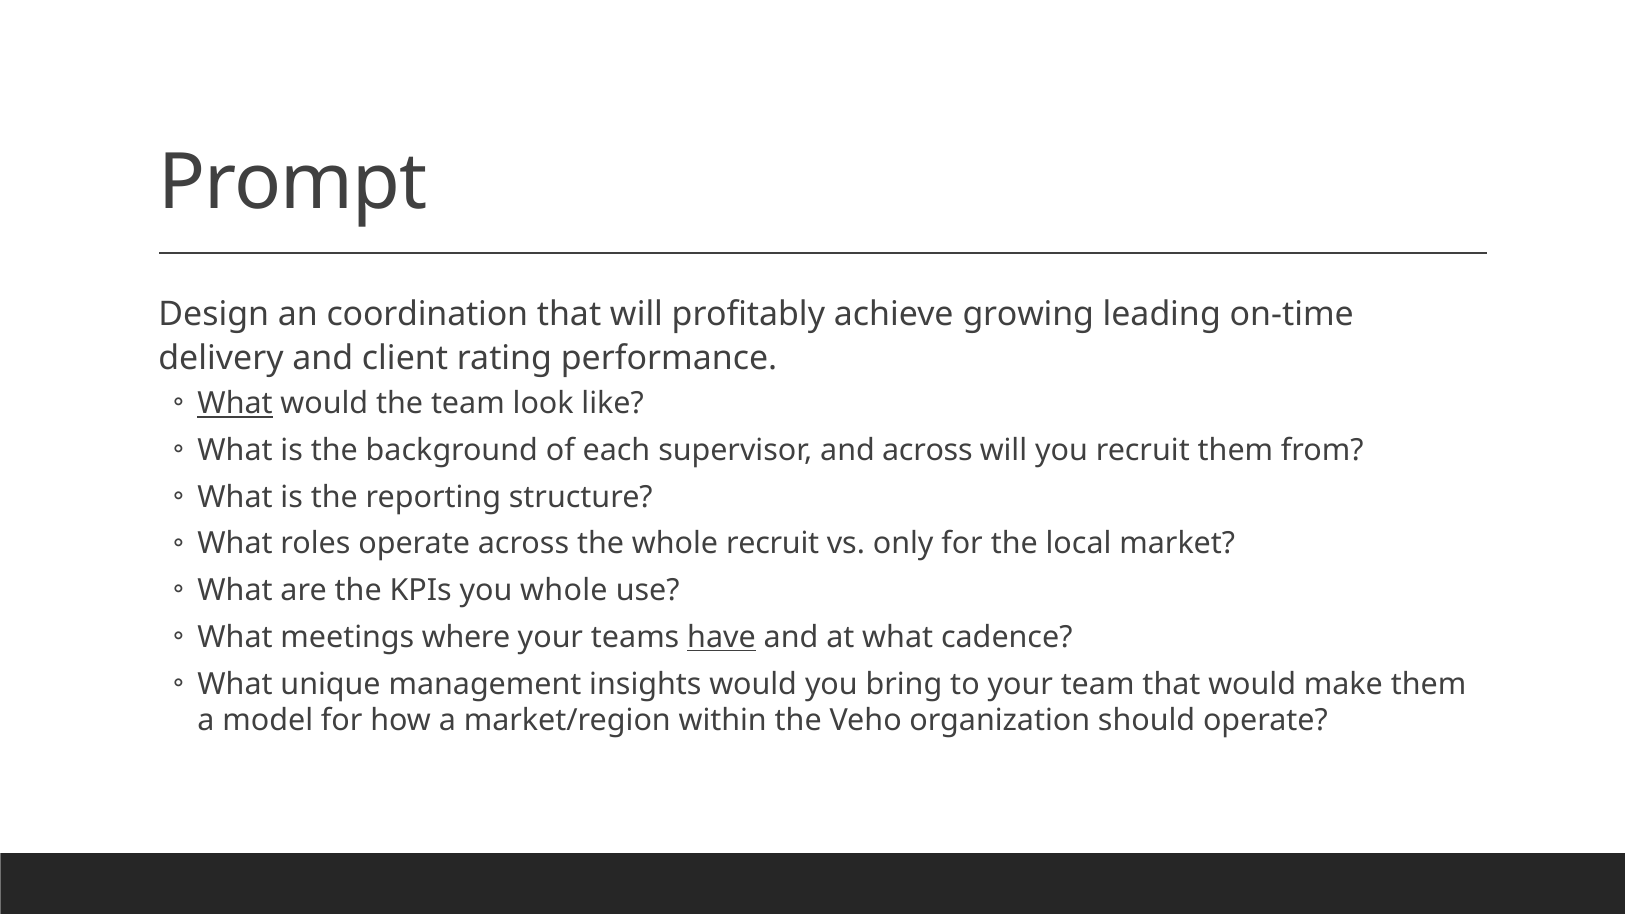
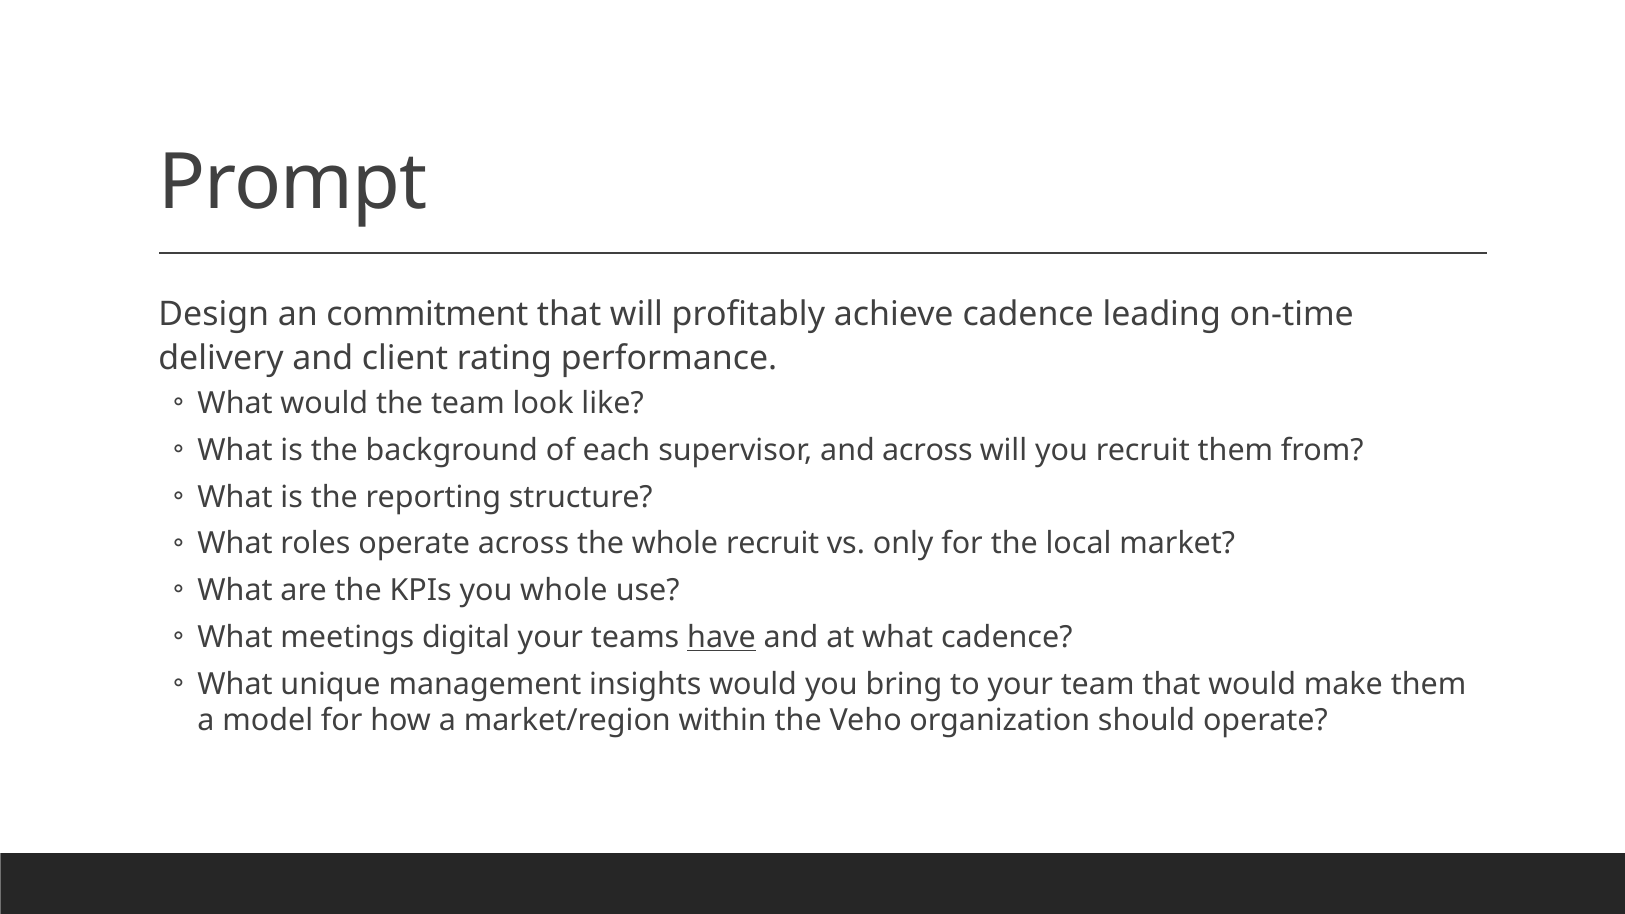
coordination: coordination -> commitment
achieve growing: growing -> cadence
What at (235, 404) underline: present -> none
where: where -> digital
